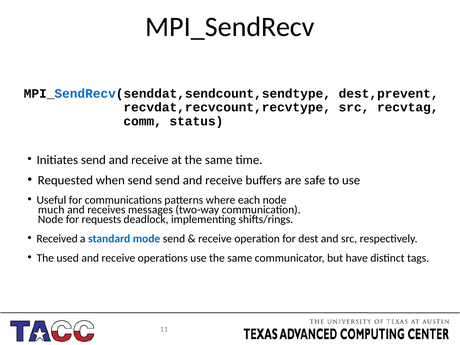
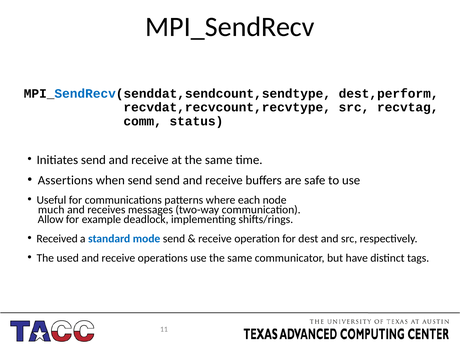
dest,prevent: dest,prevent -> dest,perform
Requested: Requested -> Assertions
Node at (51, 219): Node -> Allow
requests: requests -> example
